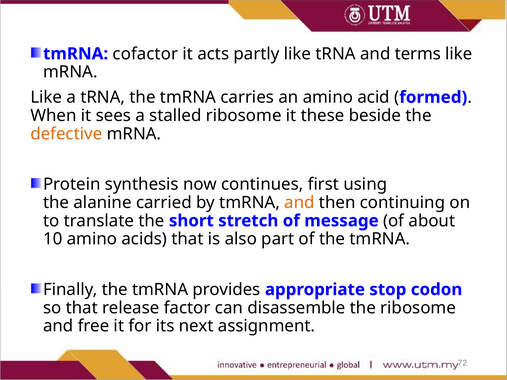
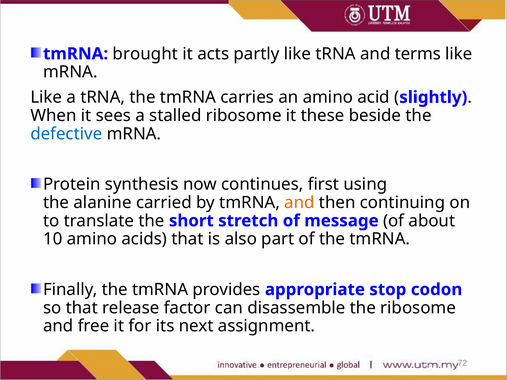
cofactor: cofactor -> brought
formed: formed -> slightly
defective colour: orange -> blue
